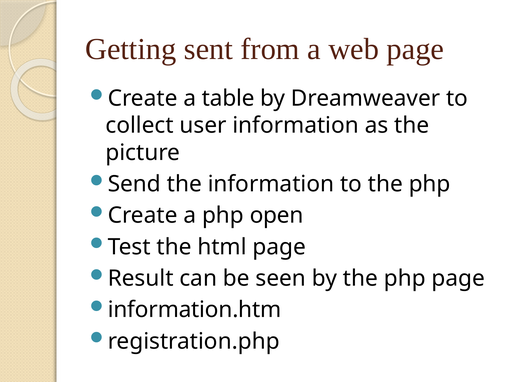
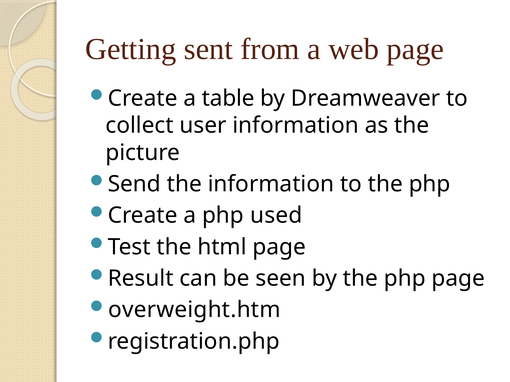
open: open -> used
information.htm: information.htm -> overweight.htm
